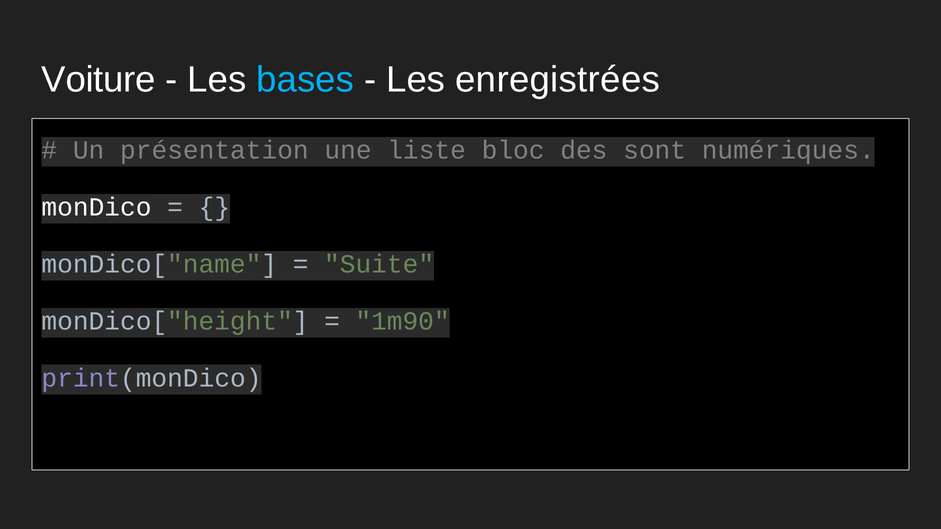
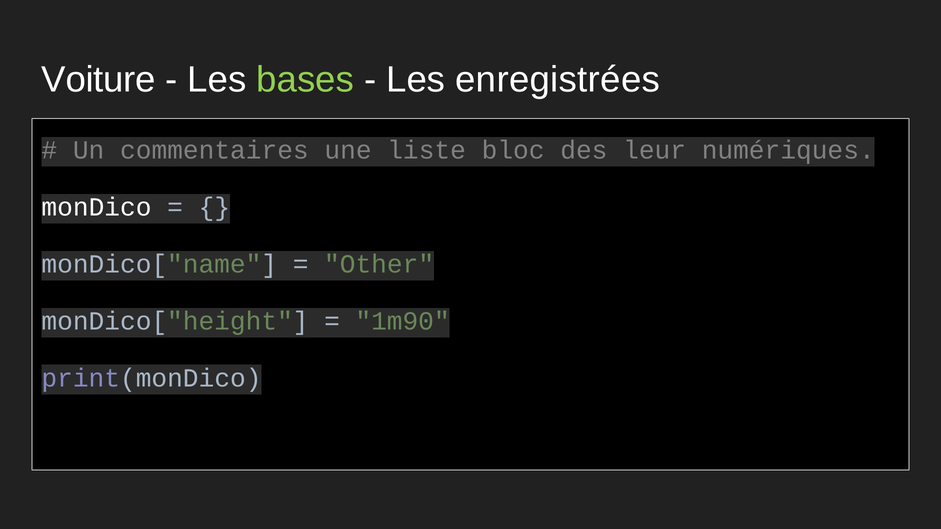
bases colour: light blue -> light green
présentation: présentation -> commentaires
sont: sont -> leur
Suite: Suite -> Other
